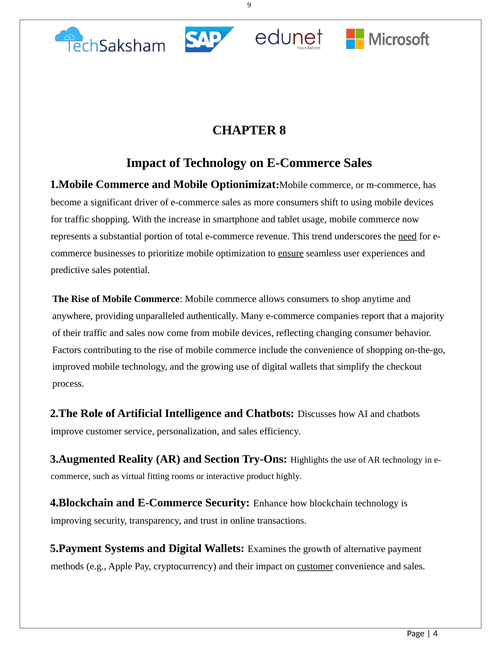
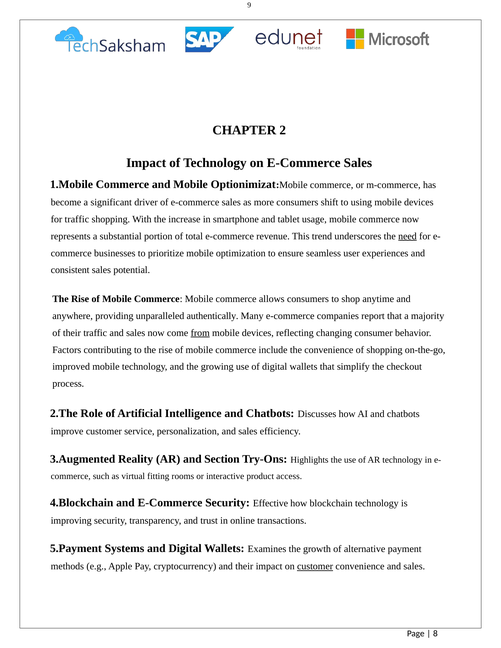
8: 8 -> 2
ensure underline: present -> none
predictive: predictive -> consistent
from underline: none -> present
highly: highly -> access
Enhance: Enhance -> Effective
4: 4 -> 8
